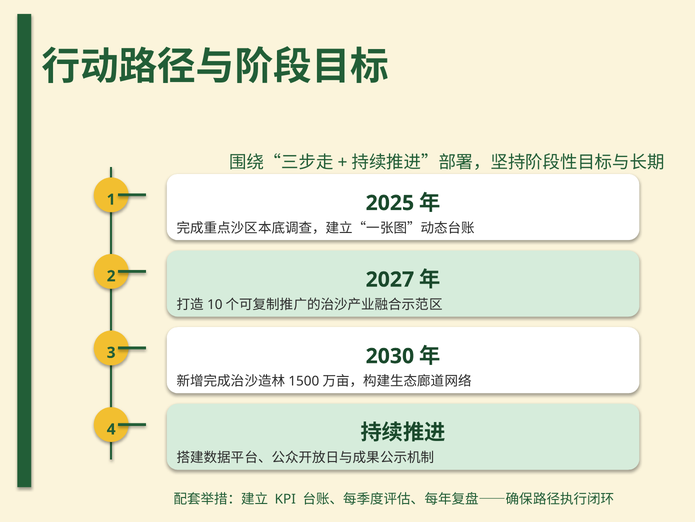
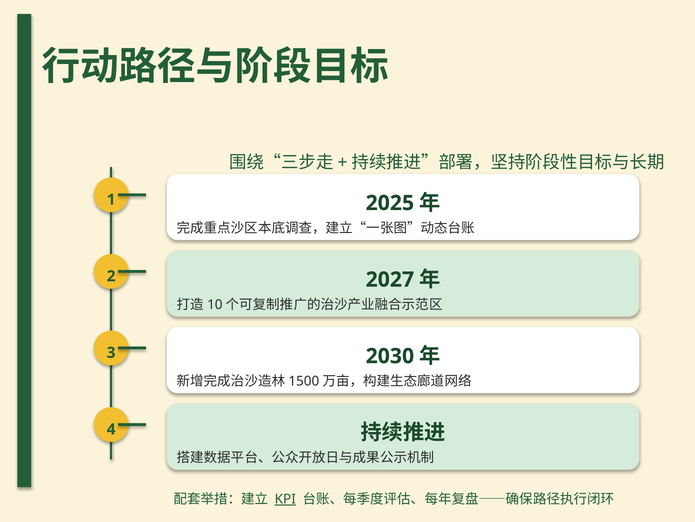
KPI underline: none -> present
